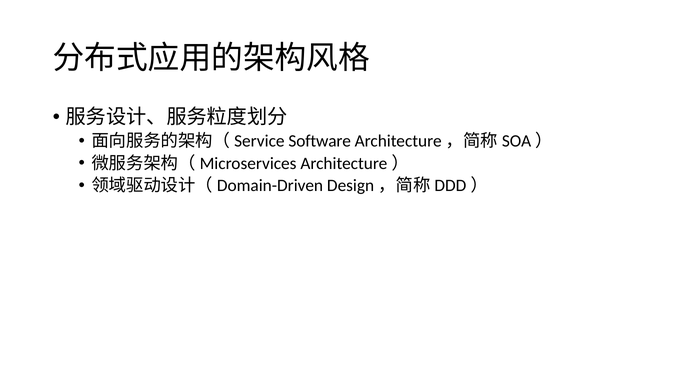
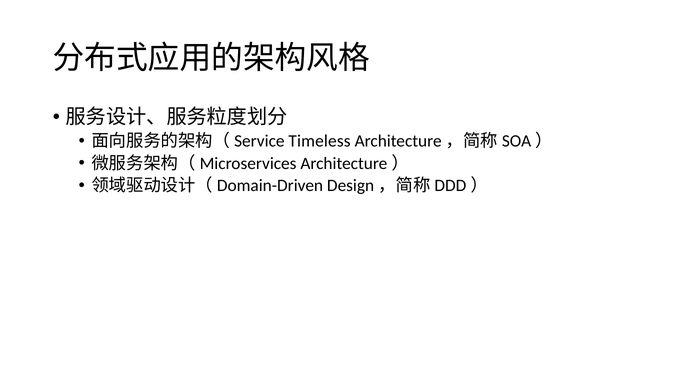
Software: Software -> Timeless
